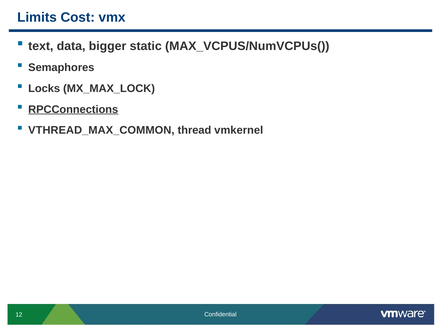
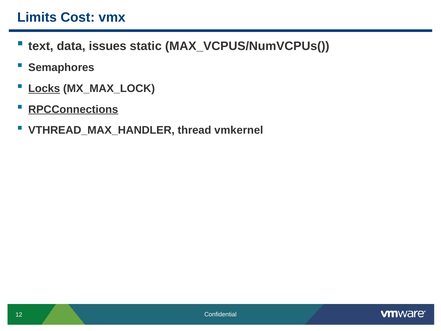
bigger: bigger -> issues
Locks underline: none -> present
VTHREAD_MAX_COMMON: VTHREAD_MAX_COMMON -> VTHREAD_MAX_HANDLER
